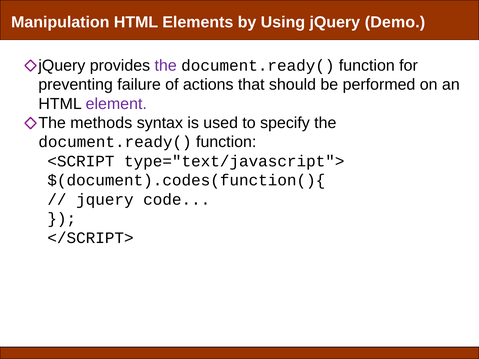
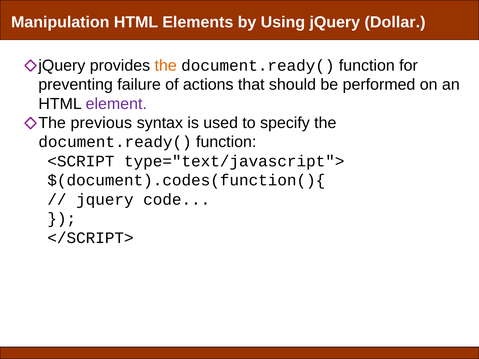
Demo: Demo -> Dollar
the at (166, 66) colour: purple -> orange
methods: methods -> previous
